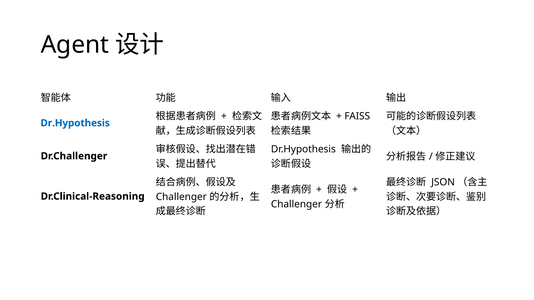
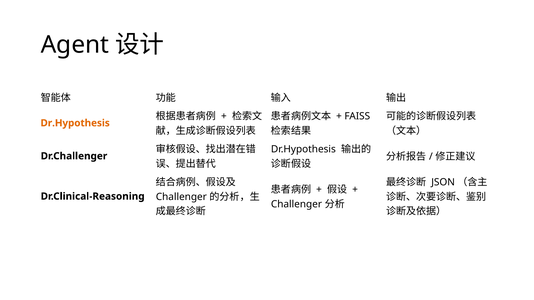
Dr.Hypothesis at (75, 123) colour: blue -> orange
